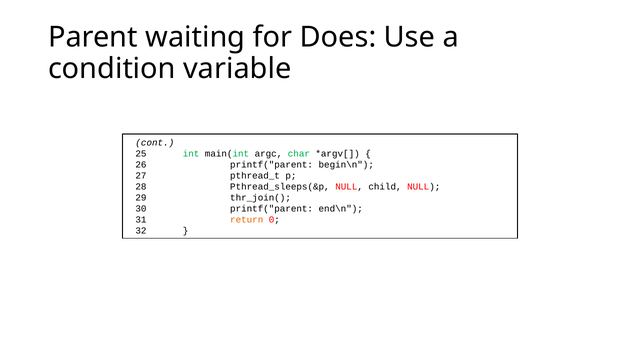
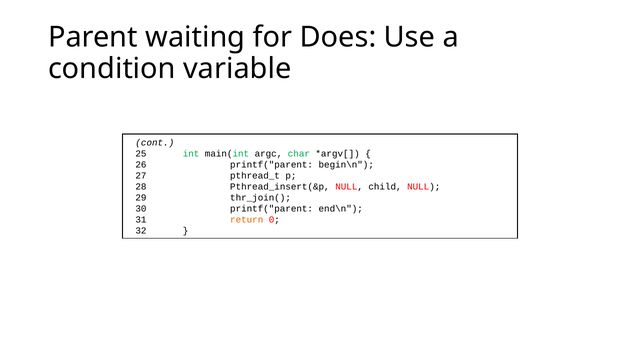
Pthread_sleeps(&p: Pthread_sleeps(&p -> Pthread_insert(&p
